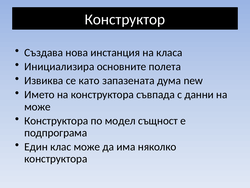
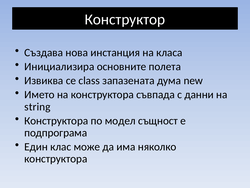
като: като -> class
може at (38, 106): може -> string
